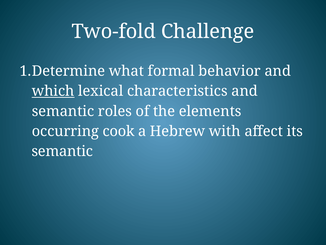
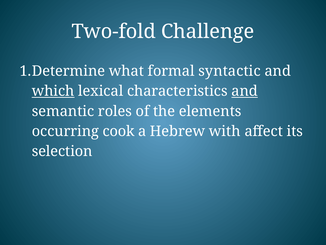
behavior: behavior -> syntactic
and at (245, 91) underline: none -> present
semantic at (62, 151): semantic -> selection
